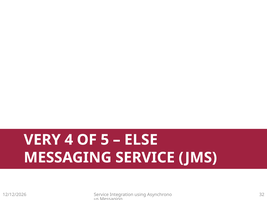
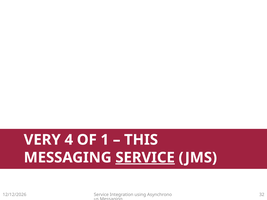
5: 5 -> 1
ELSE: ELSE -> THIS
SERVICE at (145, 158) underline: none -> present
